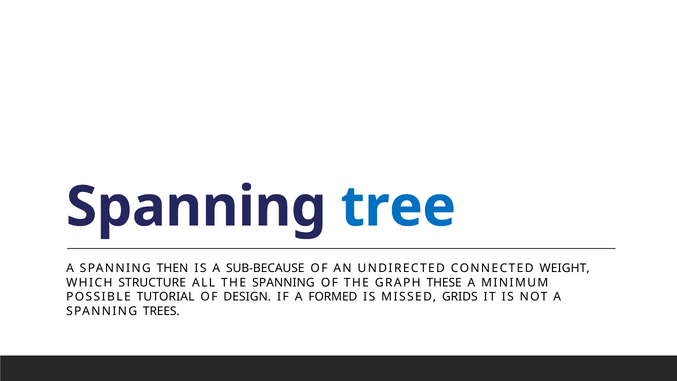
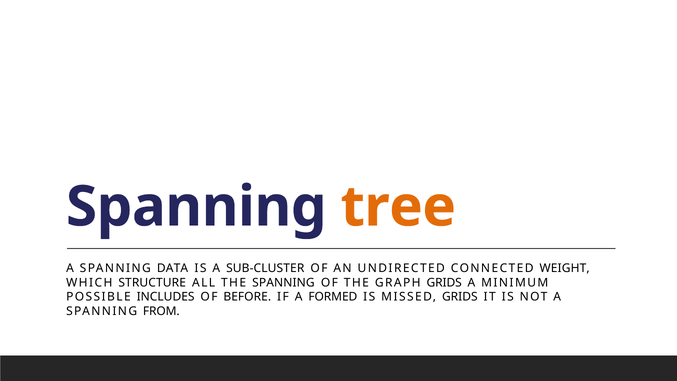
tree colour: blue -> orange
THEN: THEN -> DATA
SUB-BECAUSE: SUB-BECAUSE -> SUB-CLUSTER
GRAPH THESE: THESE -> GRIDS
TUTORIAL: TUTORIAL -> INCLUDES
DESIGN: DESIGN -> BEFORE
TREES: TREES -> FROM
